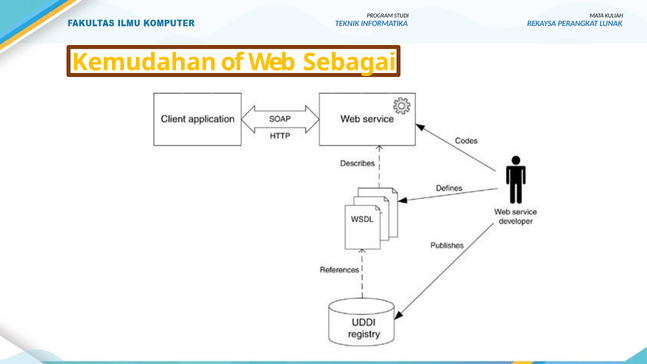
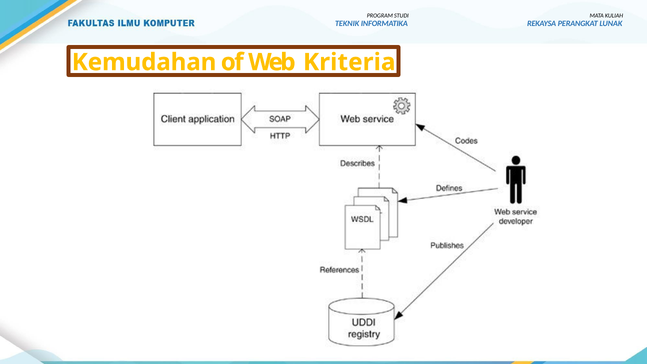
Sebagai: Sebagai -> Kriteria
